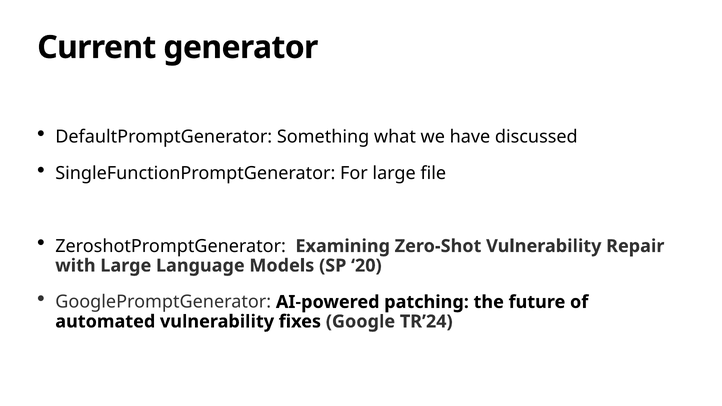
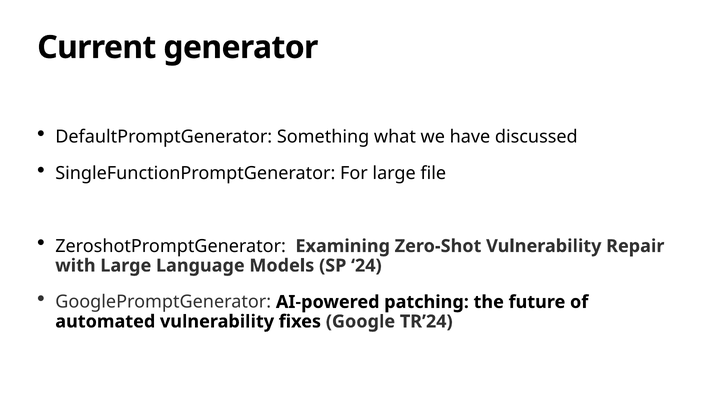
20: 20 -> 24
